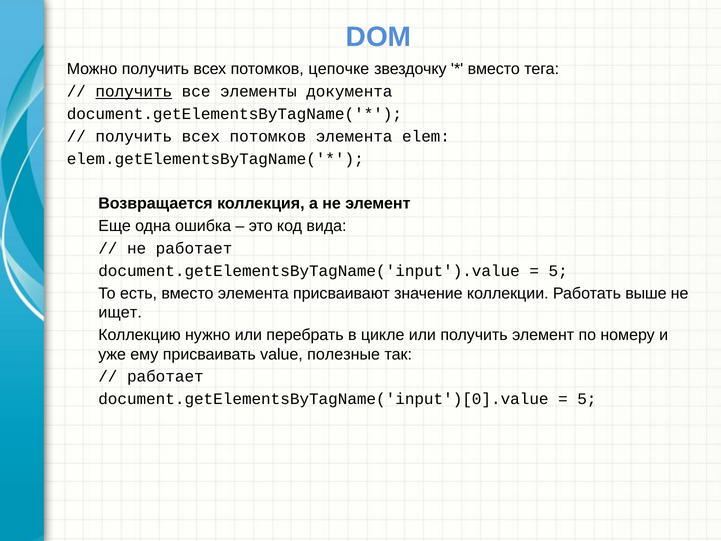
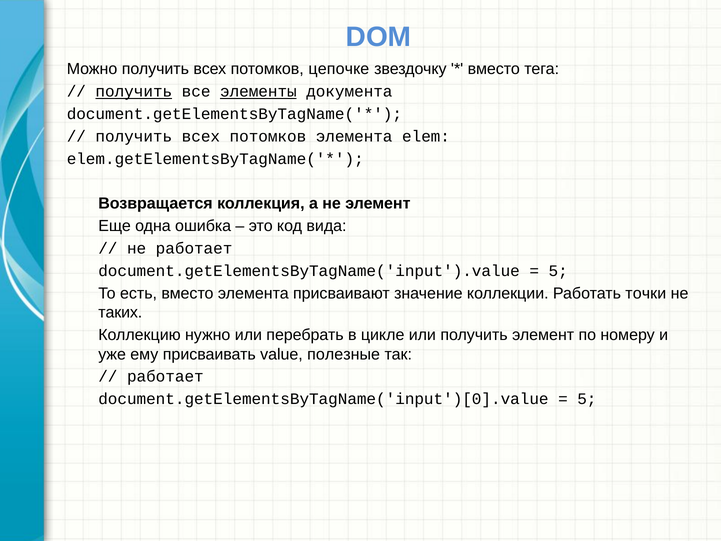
элементы underline: none -> present
выше: выше -> точки
ищет: ищет -> таких
